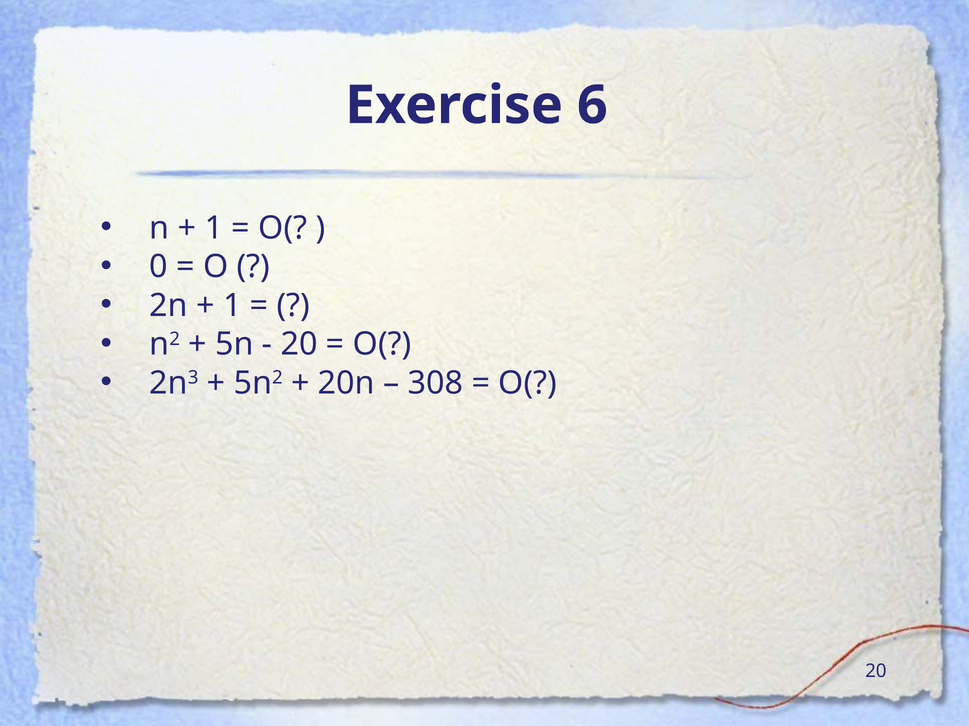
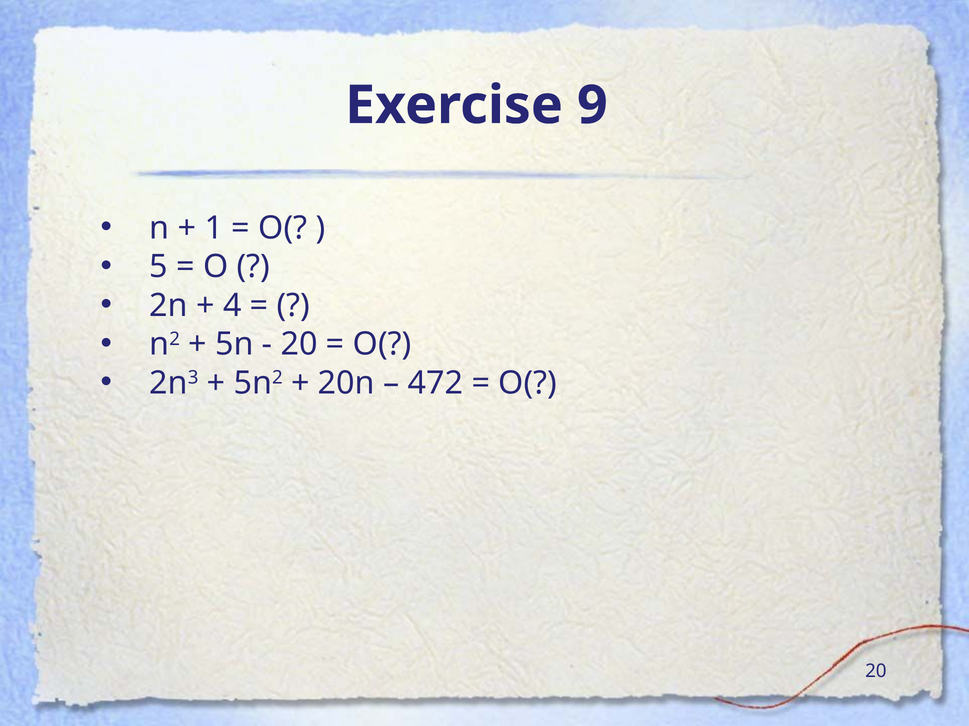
6: 6 -> 9
0: 0 -> 5
1 at (232, 306): 1 -> 4
308: 308 -> 472
